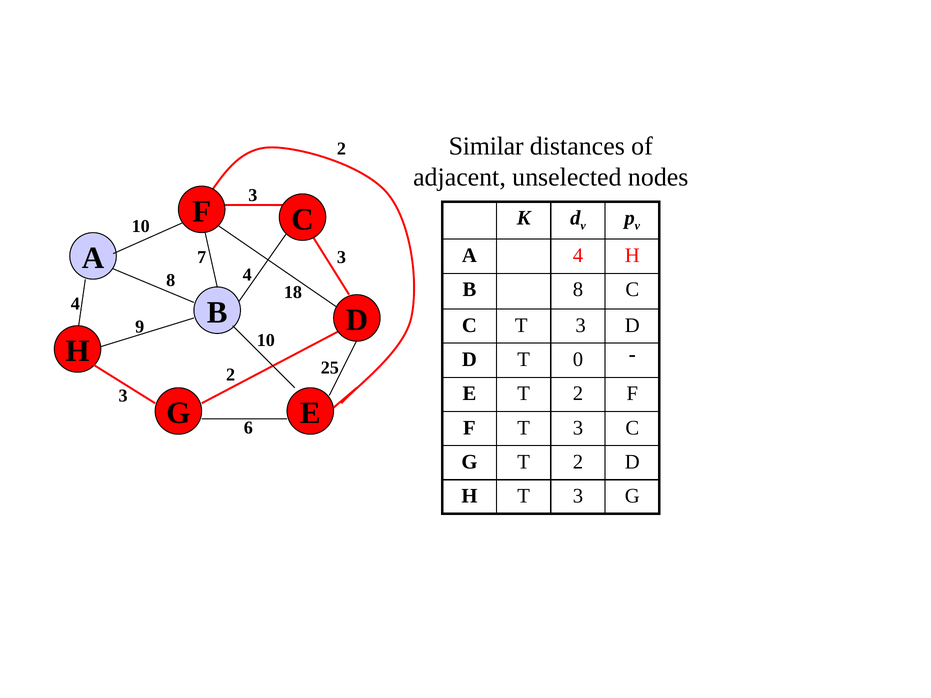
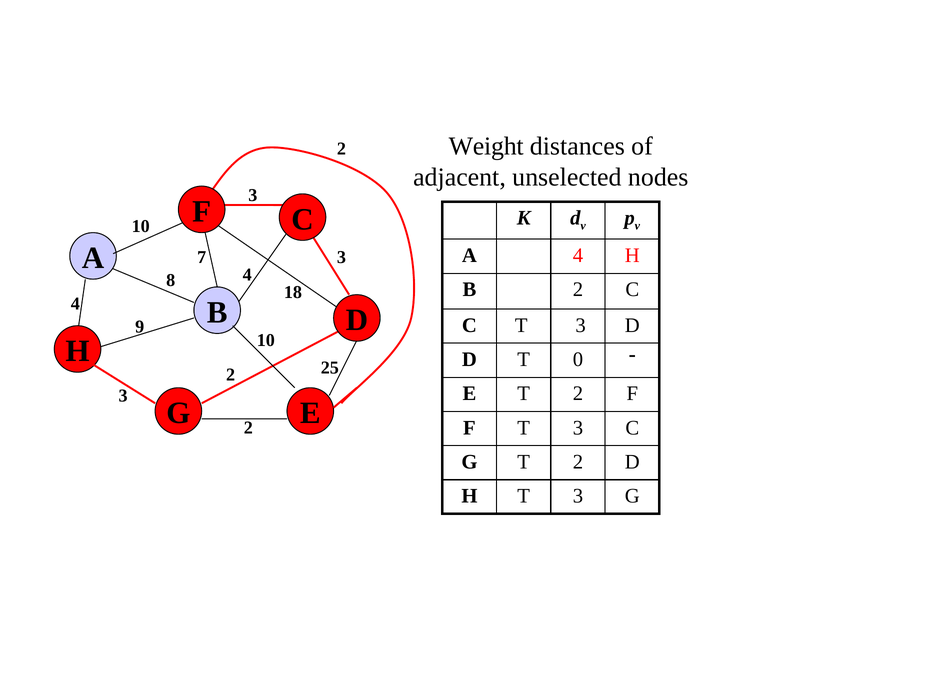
Similar: Similar -> Weight
B 8: 8 -> 2
6 at (248, 428): 6 -> 2
